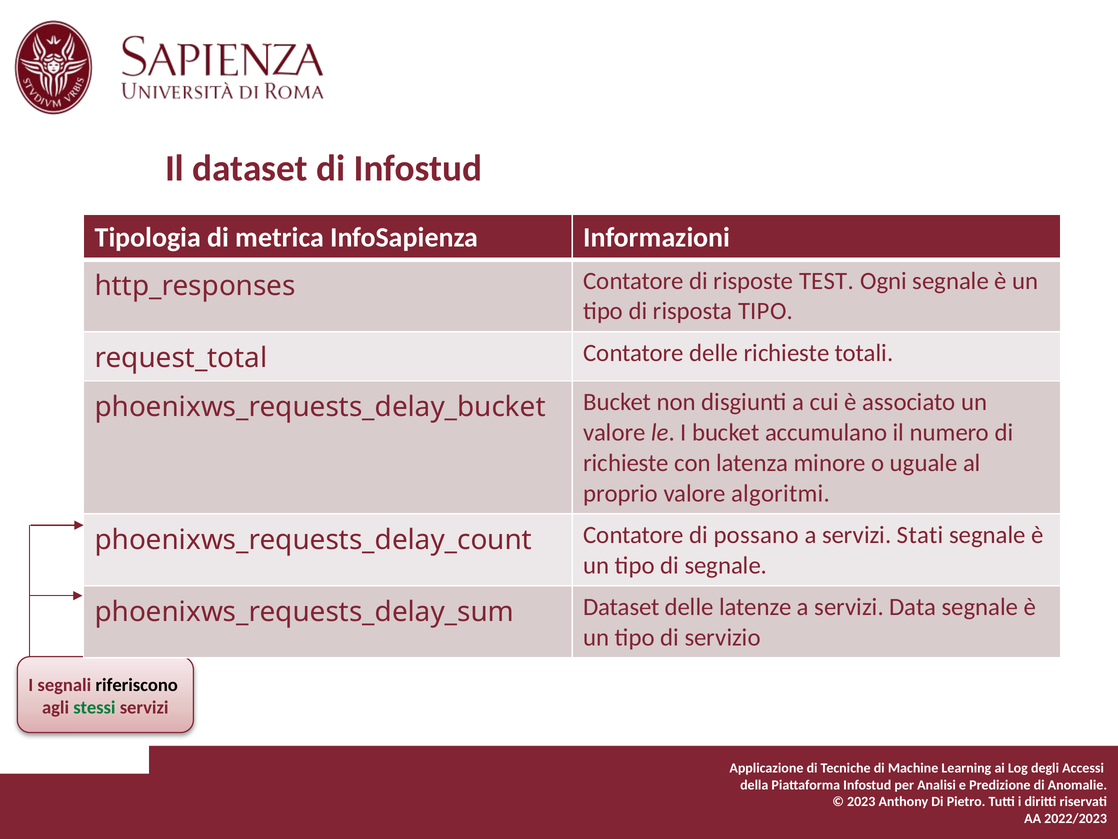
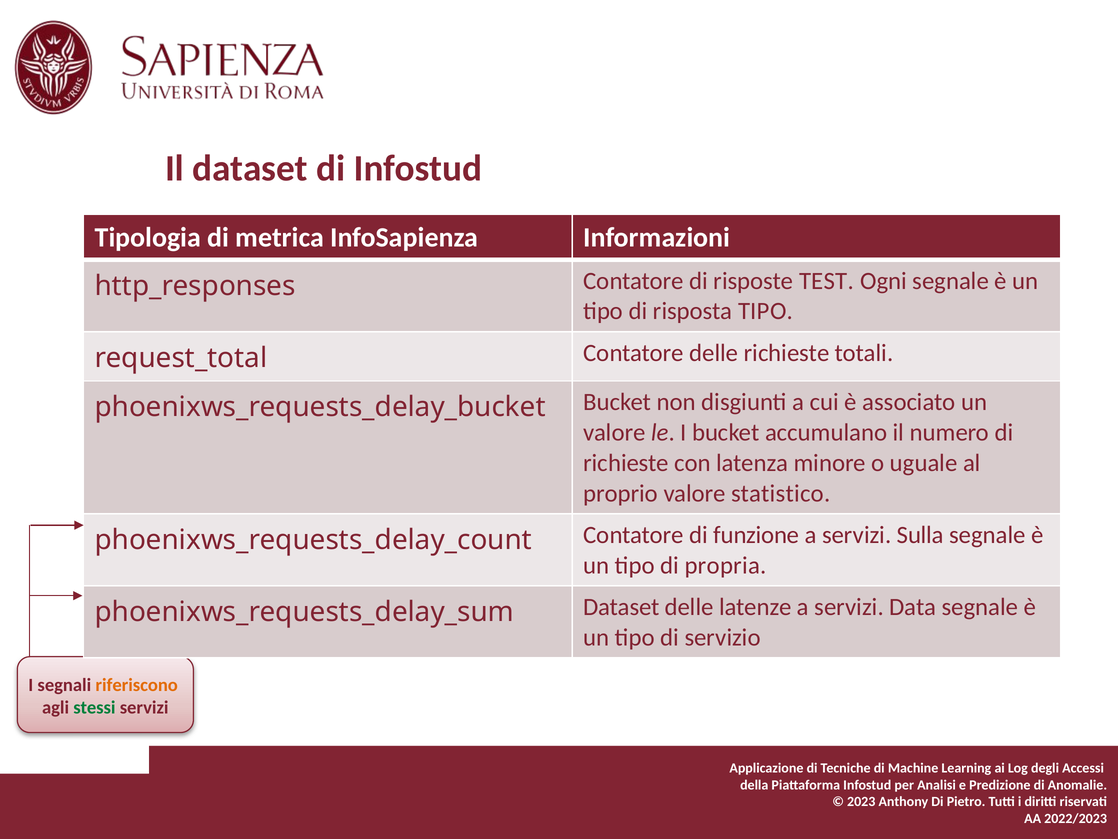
algoritmi: algoritmi -> statistico
possano: possano -> funzione
Stati: Stati -> Sulla
di segnale: segnale -> propria
riferiscono colour: black -> orange
